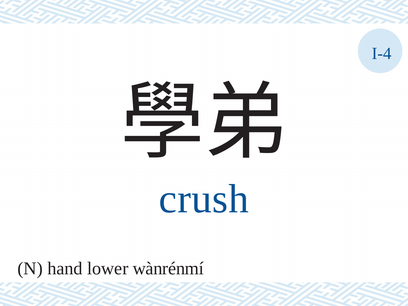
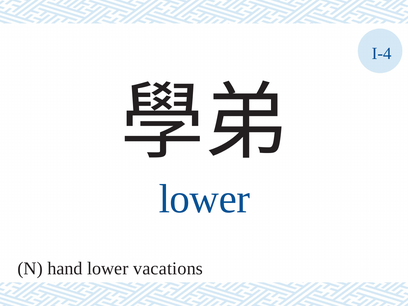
crush at (204, 199): crush -> lower
wànrénmí: wànrénmí -> vacations
